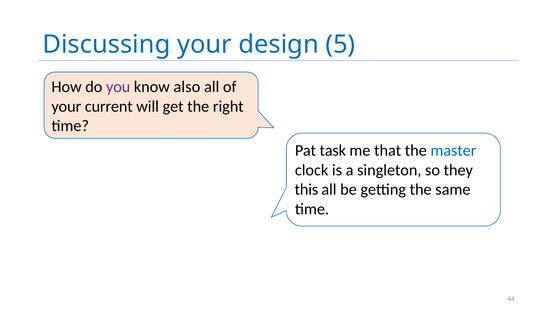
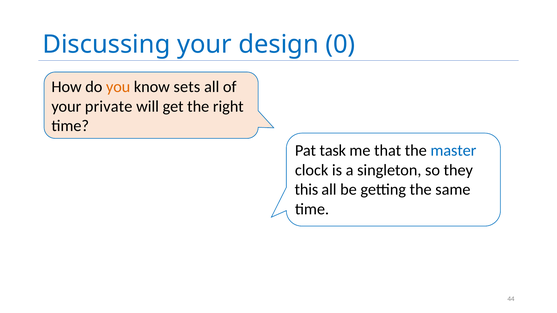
5: 5 -> 0
you colour: purple -> orange
also: also -> sets
current: current -> private
